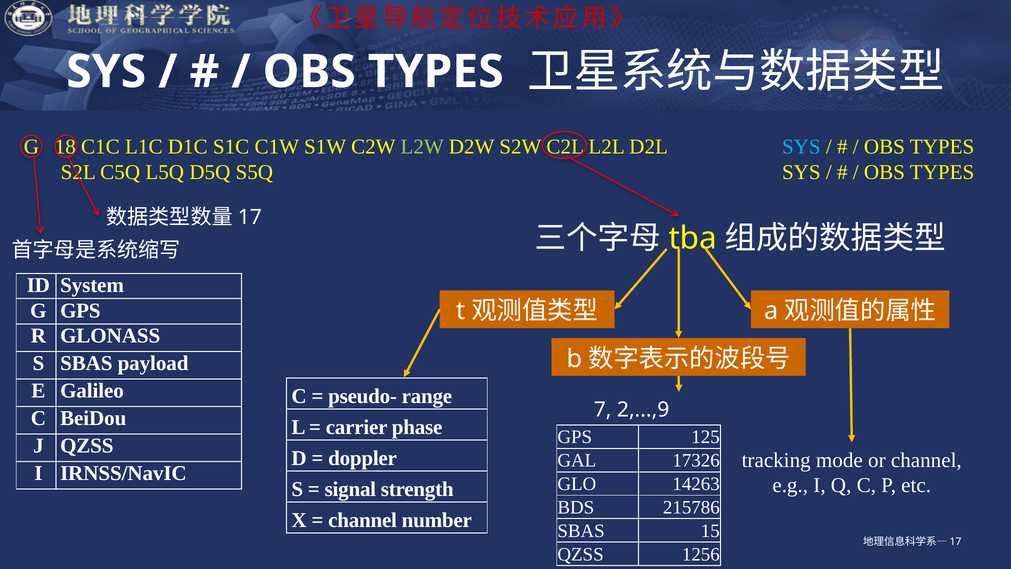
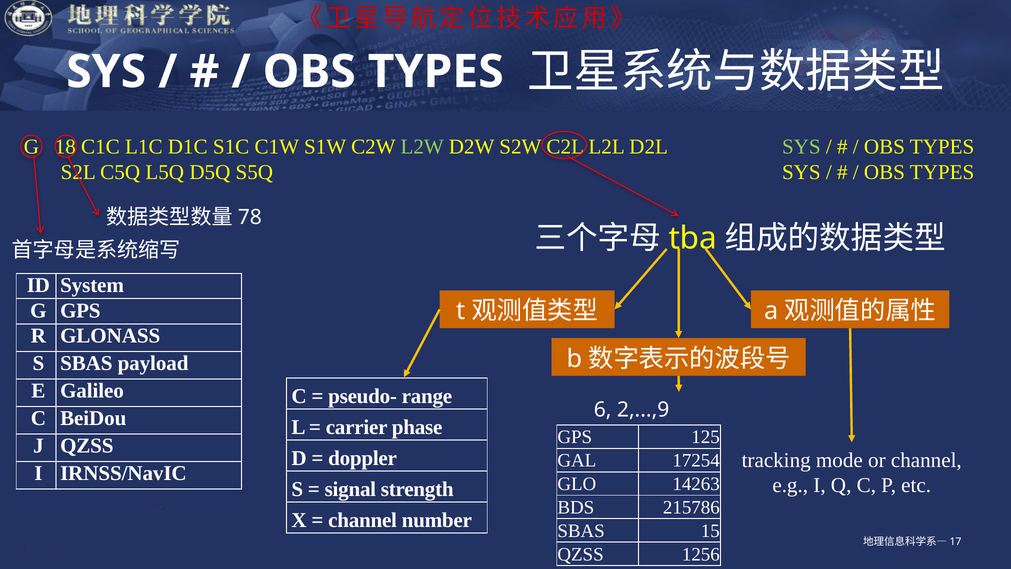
SYS at (801, 147) colour: light blue -> light green
17: 17 -> 78
7: 7 -> 6
17326: 17326 -> 17254
